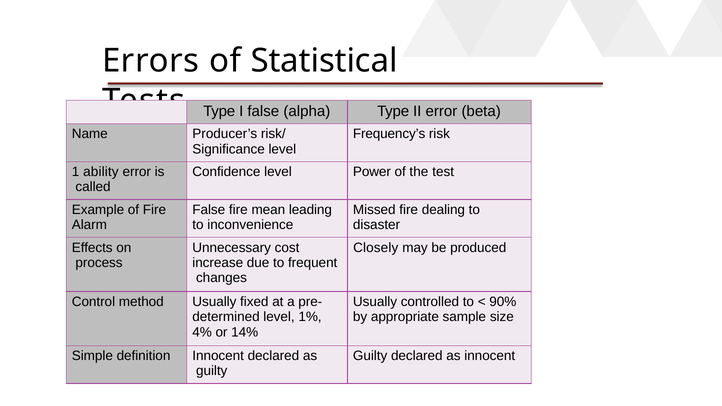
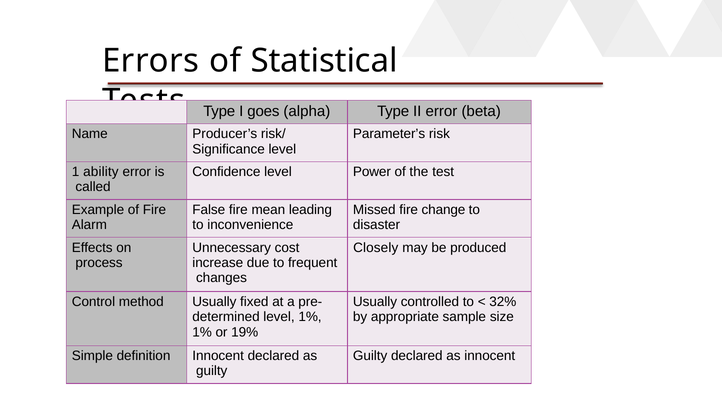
I false: false -> goes
Frequency’s: Frequency’s -> Parameter’s
dealing: dealing -> change
90%: 90% -> 32%
4% at (202, 332): 4% -> 1%
14%: 14% -> 19%
